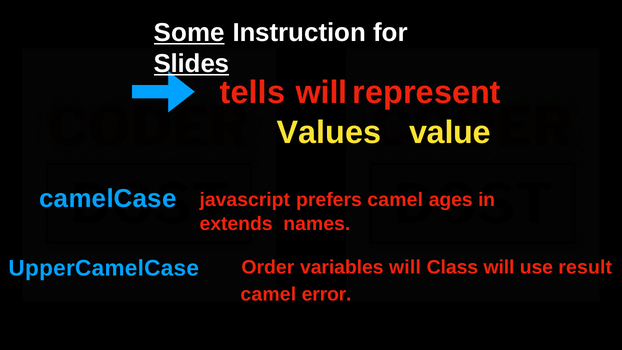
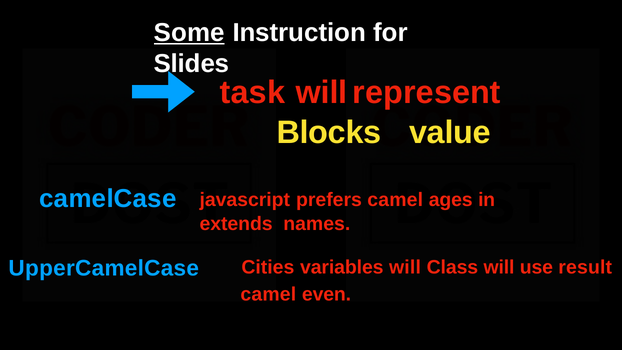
Slides underline: present -> none
tells: tells -> task
Values: Values -> Blocks
Order: Order -> Cities
error: error -> even
